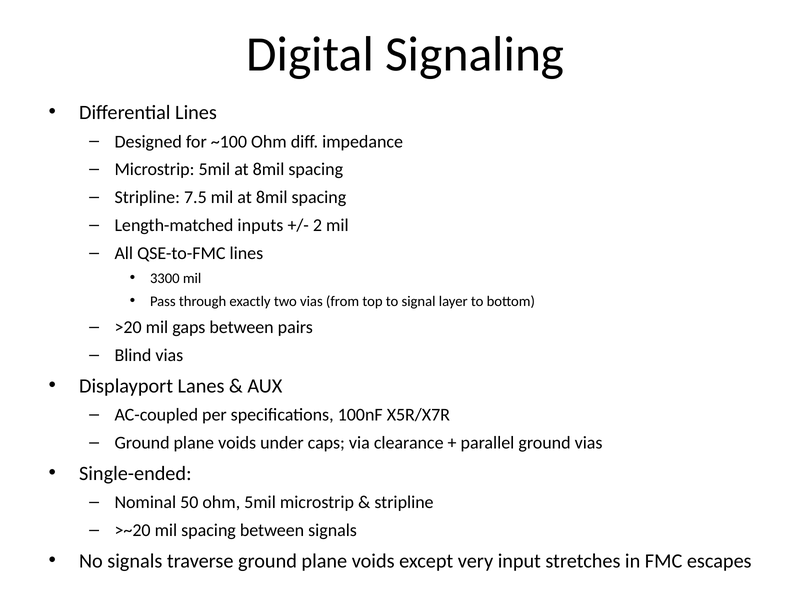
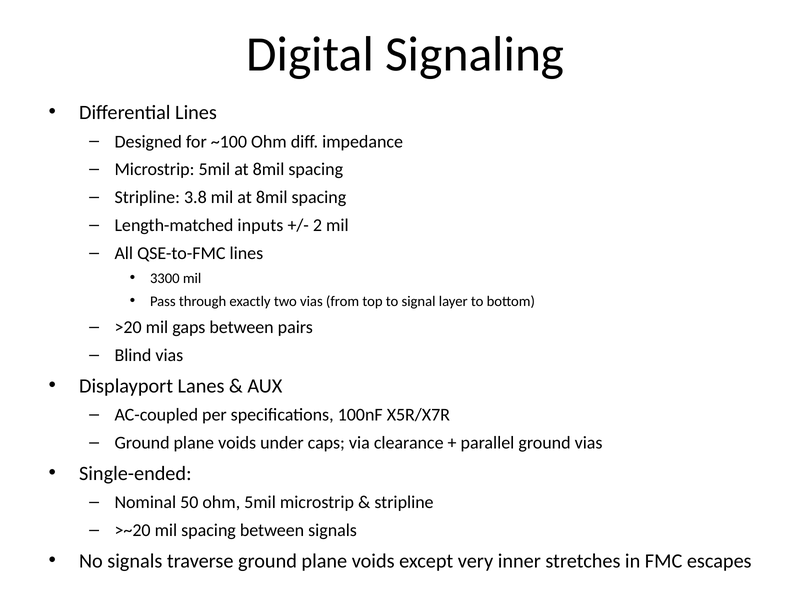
7.5: 7.5 -> 3.8
input: input -> inner
